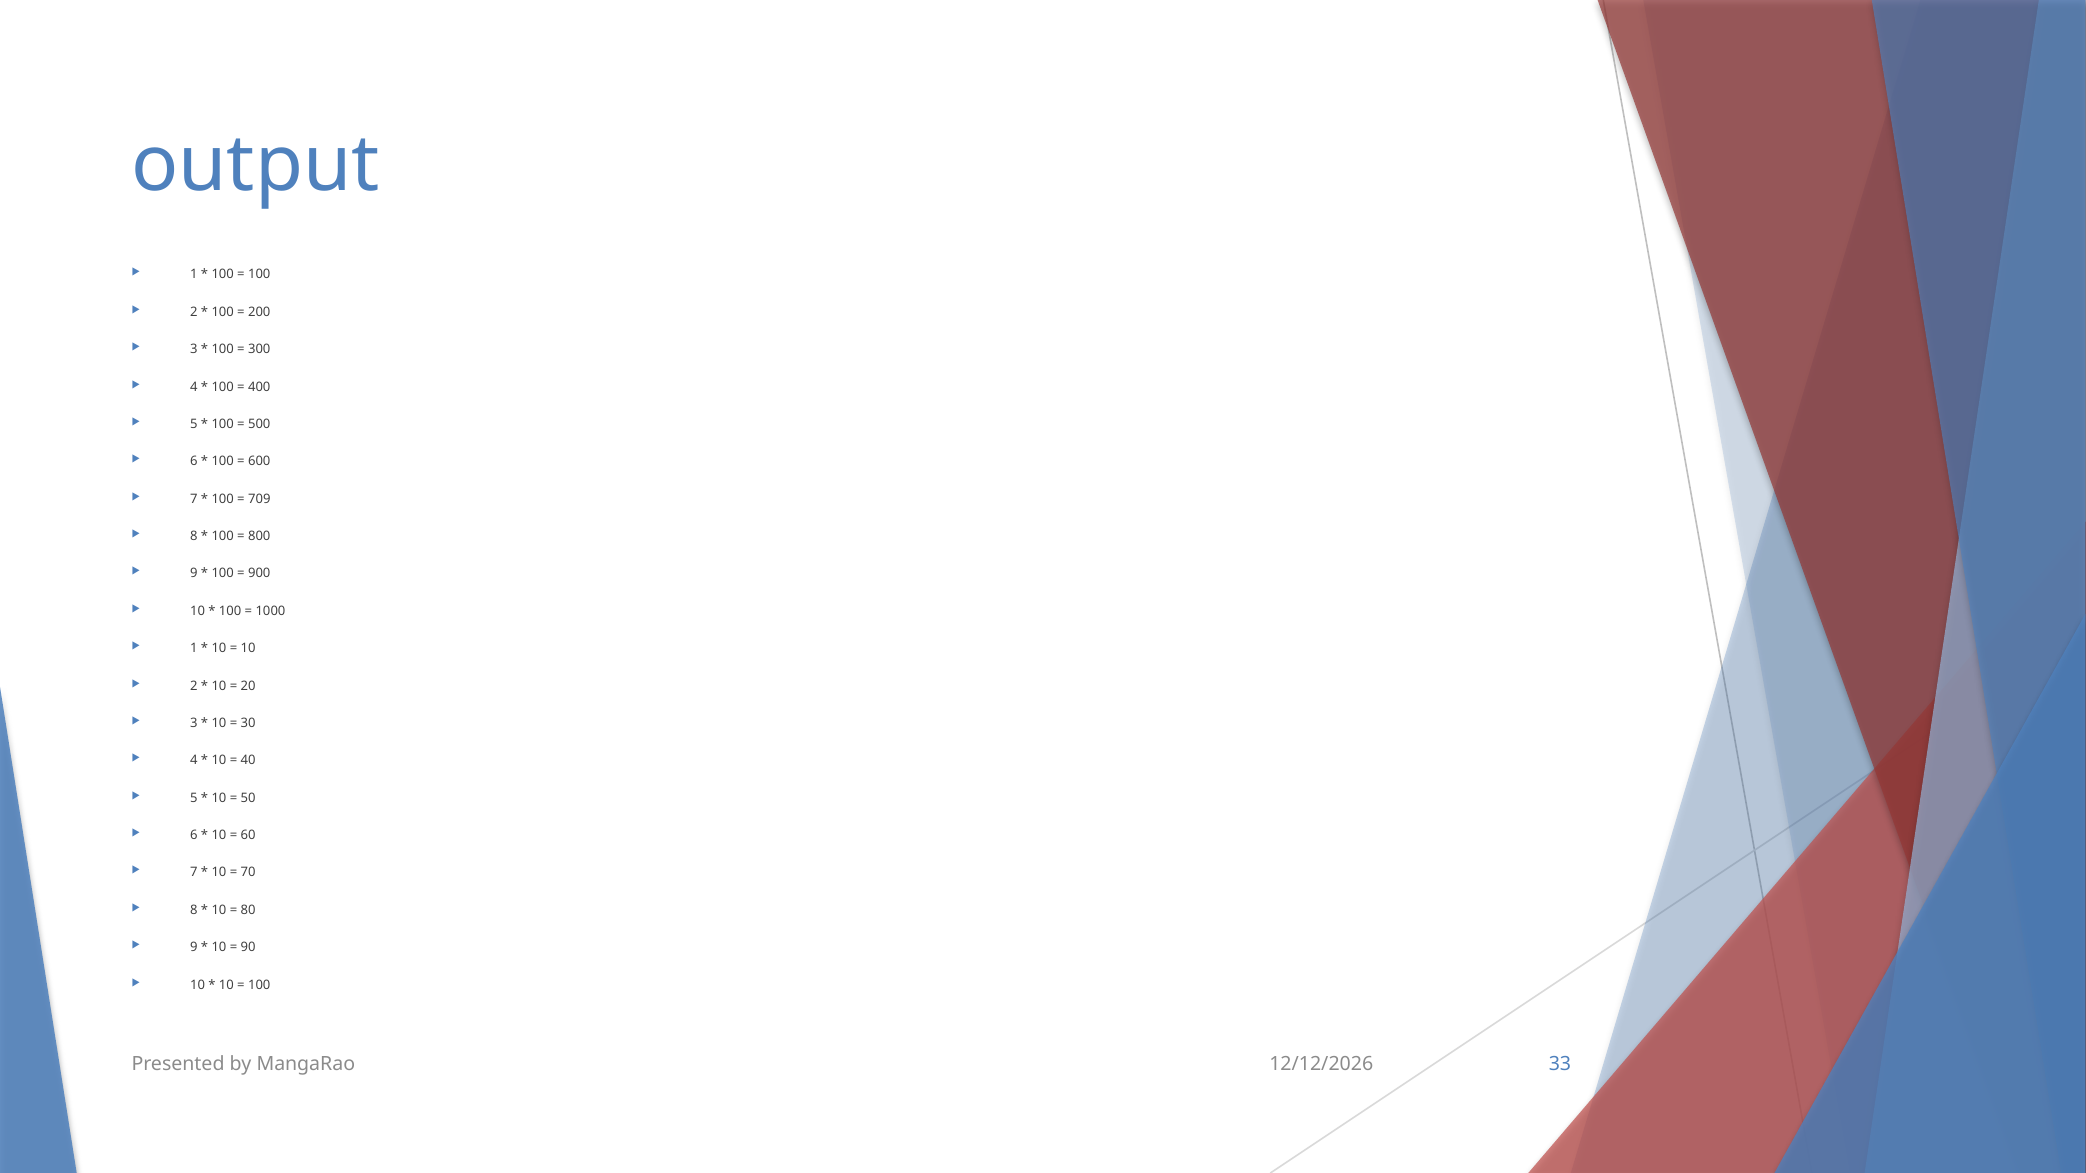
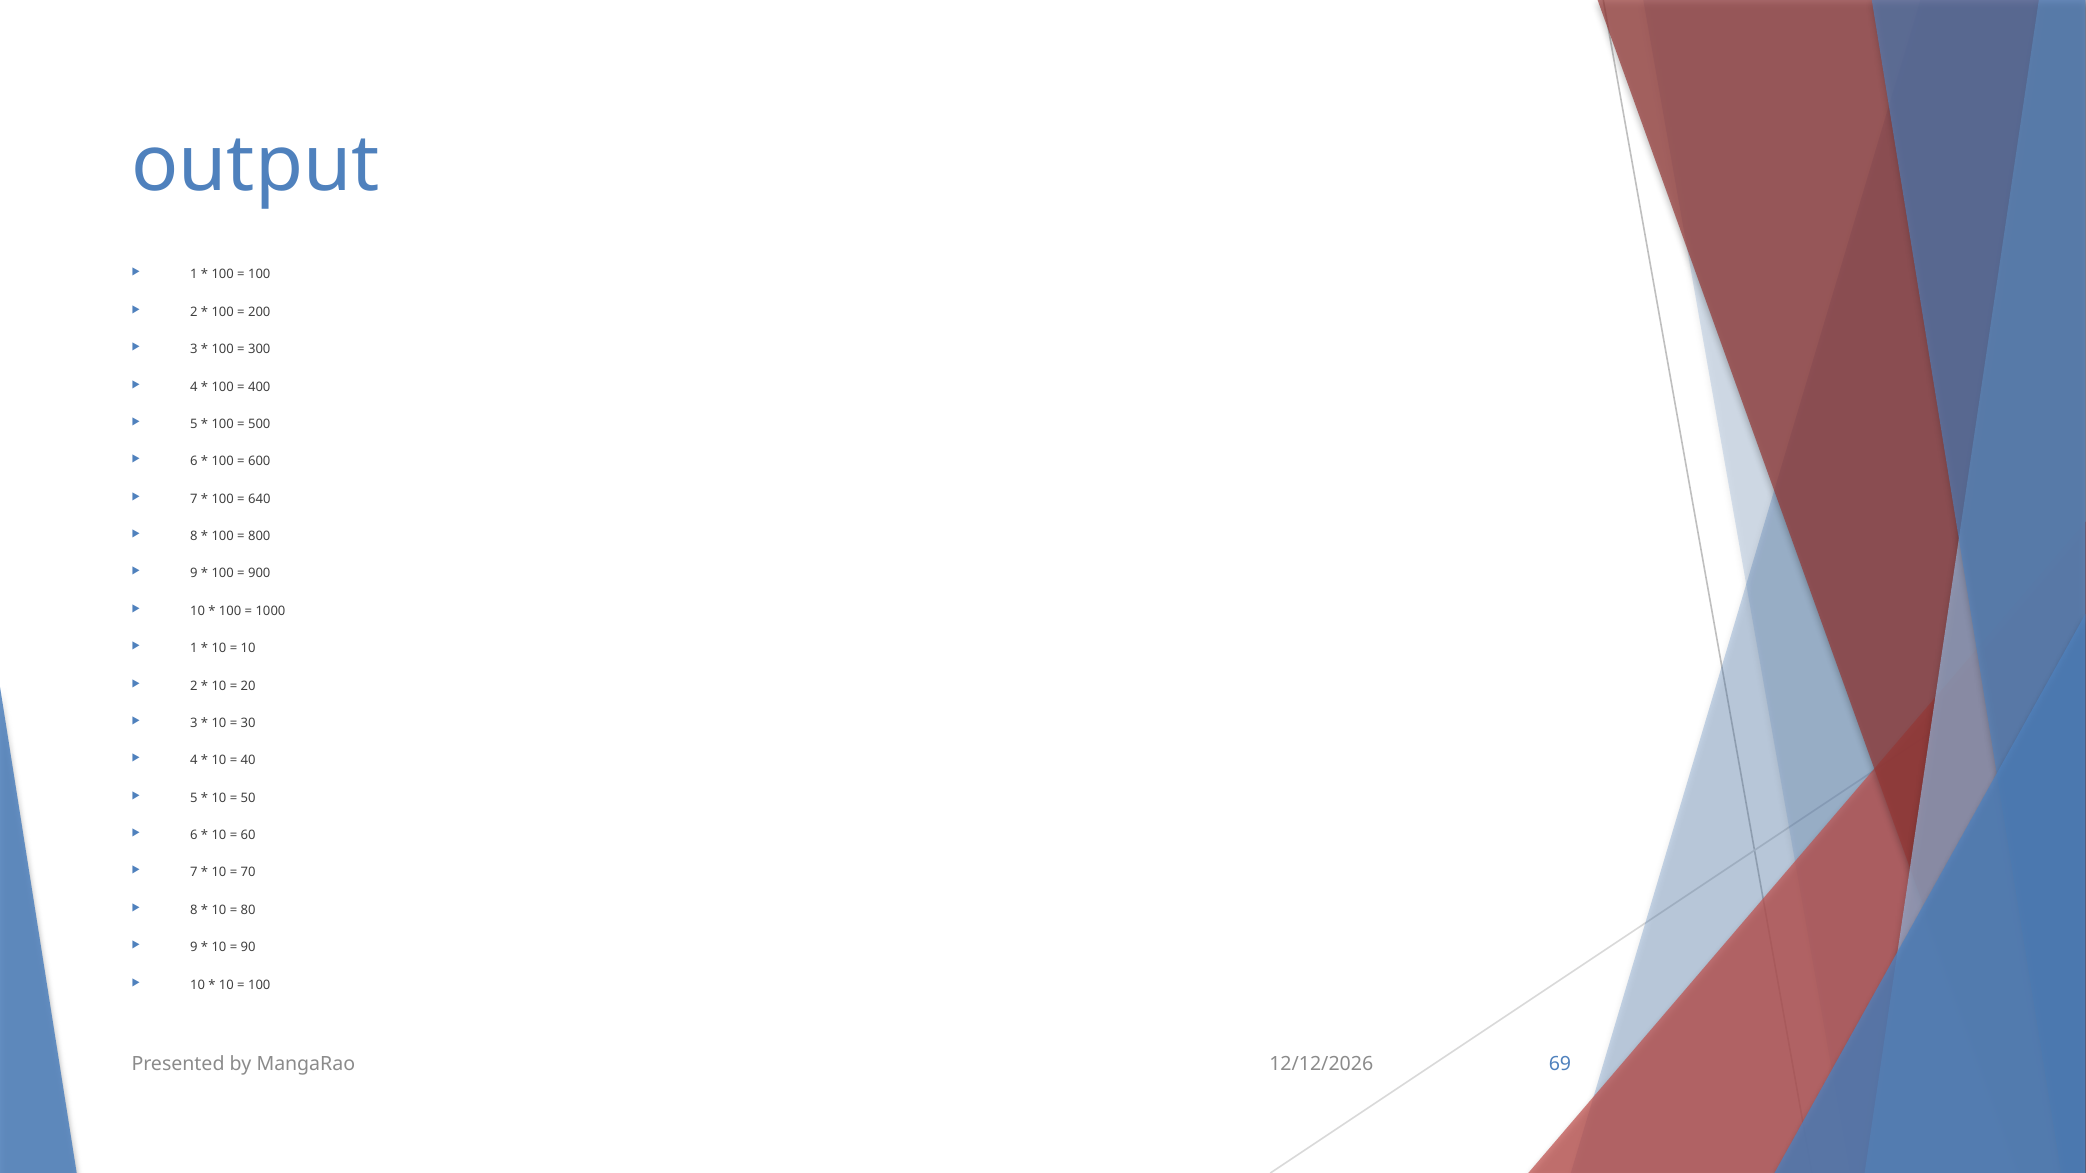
709: 709 -> 640
33: 33 -> 69
